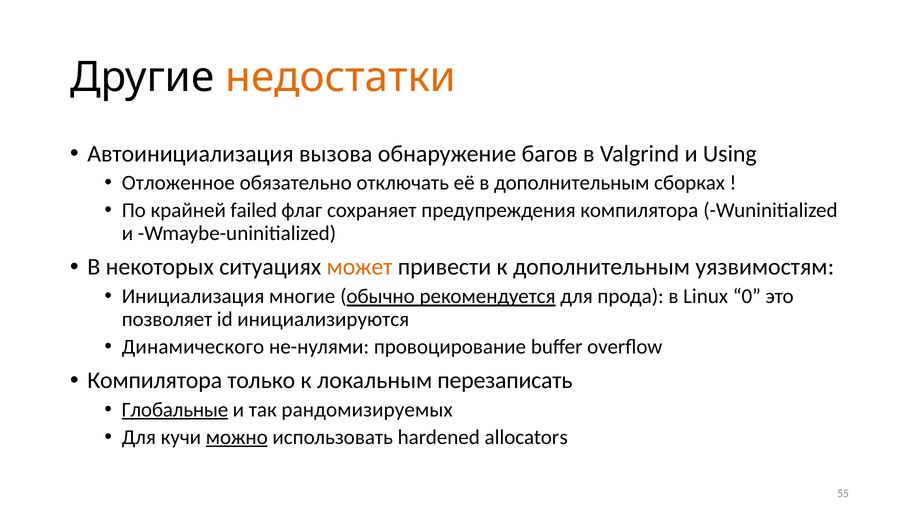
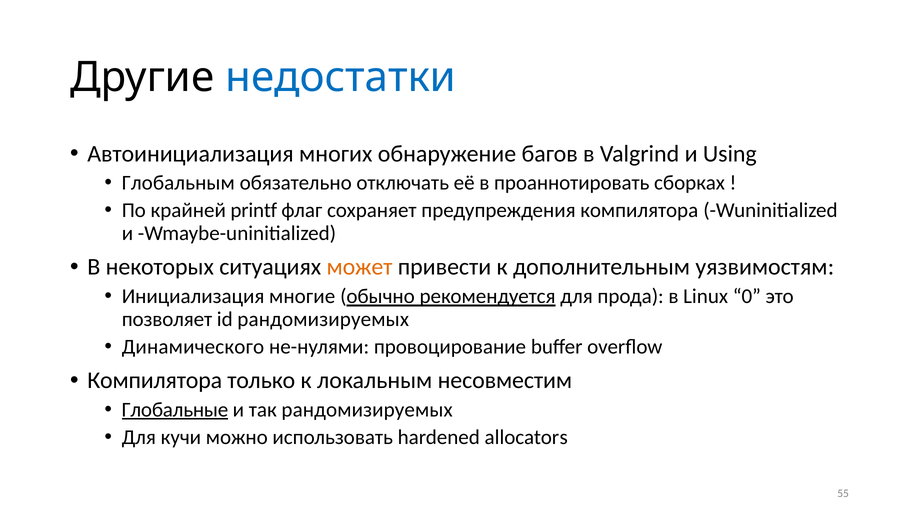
недостатки colour: orange -> blue
вызова: вызова -> многих
Отложенное: Отложенное -> Глобальным
в дополнительным: дополнительным -> проаннотировать
failed: failed -> printf
id инициализируются: инициализируются -> рандомизируемых
перезаписать: перезаписать -> несовместим
можно underline: present -> none
